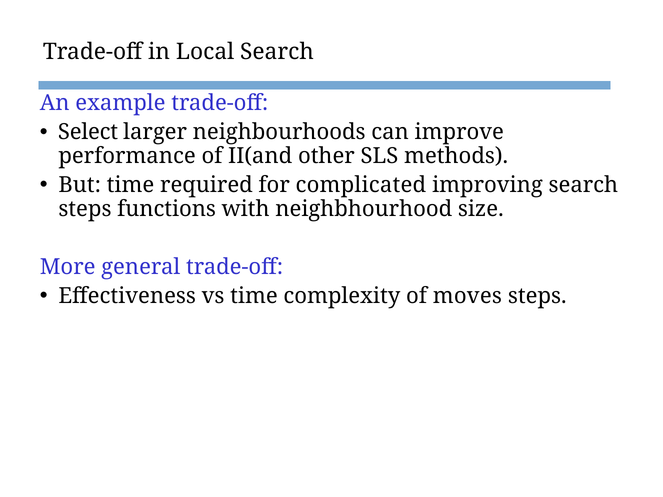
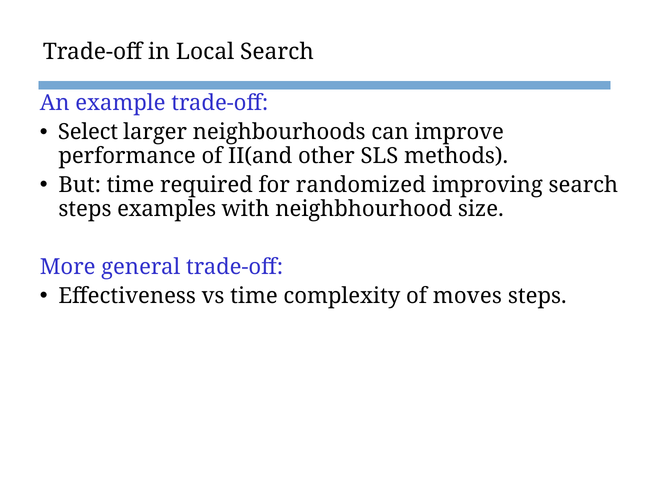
complicated: complicated -> randomized
functions: functions -> examples
